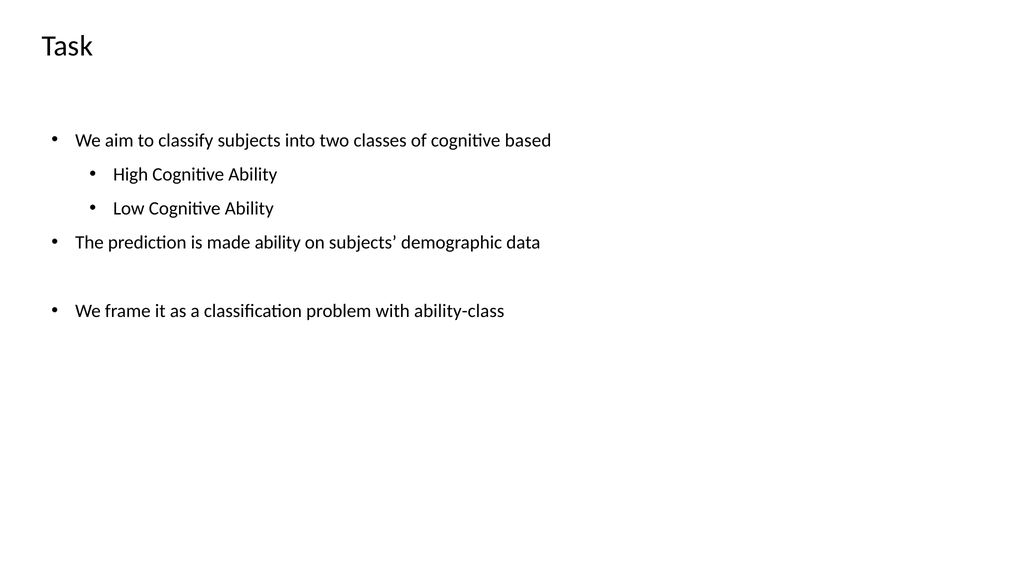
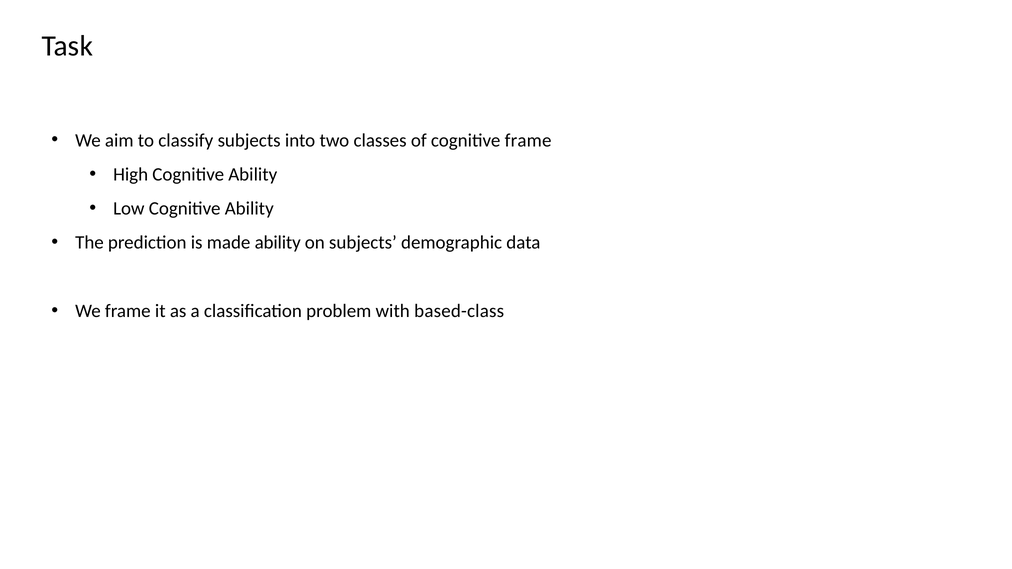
cognitive based: based -> frame
ability-class: ability-class -> based-class
